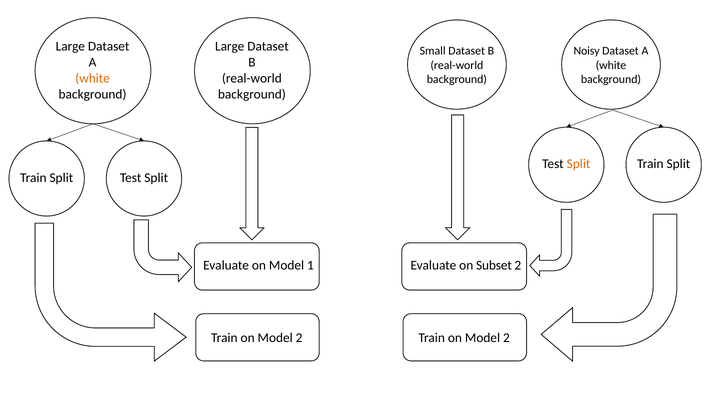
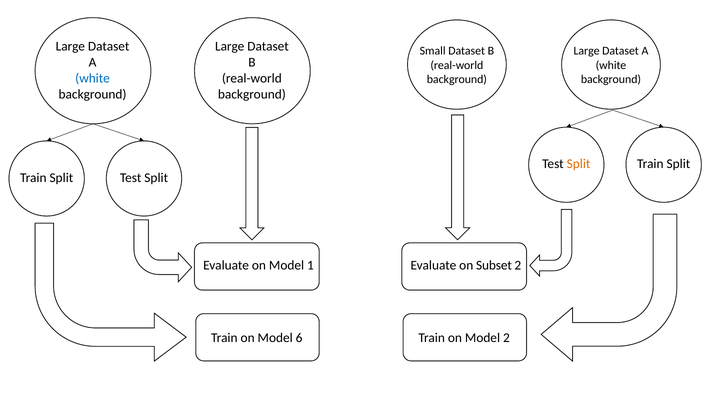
Noisy at (587, 51): Noisy -> Large
white at (93, 78) colour: orange -> blue
2 at (299, 338): 2 -> 6
